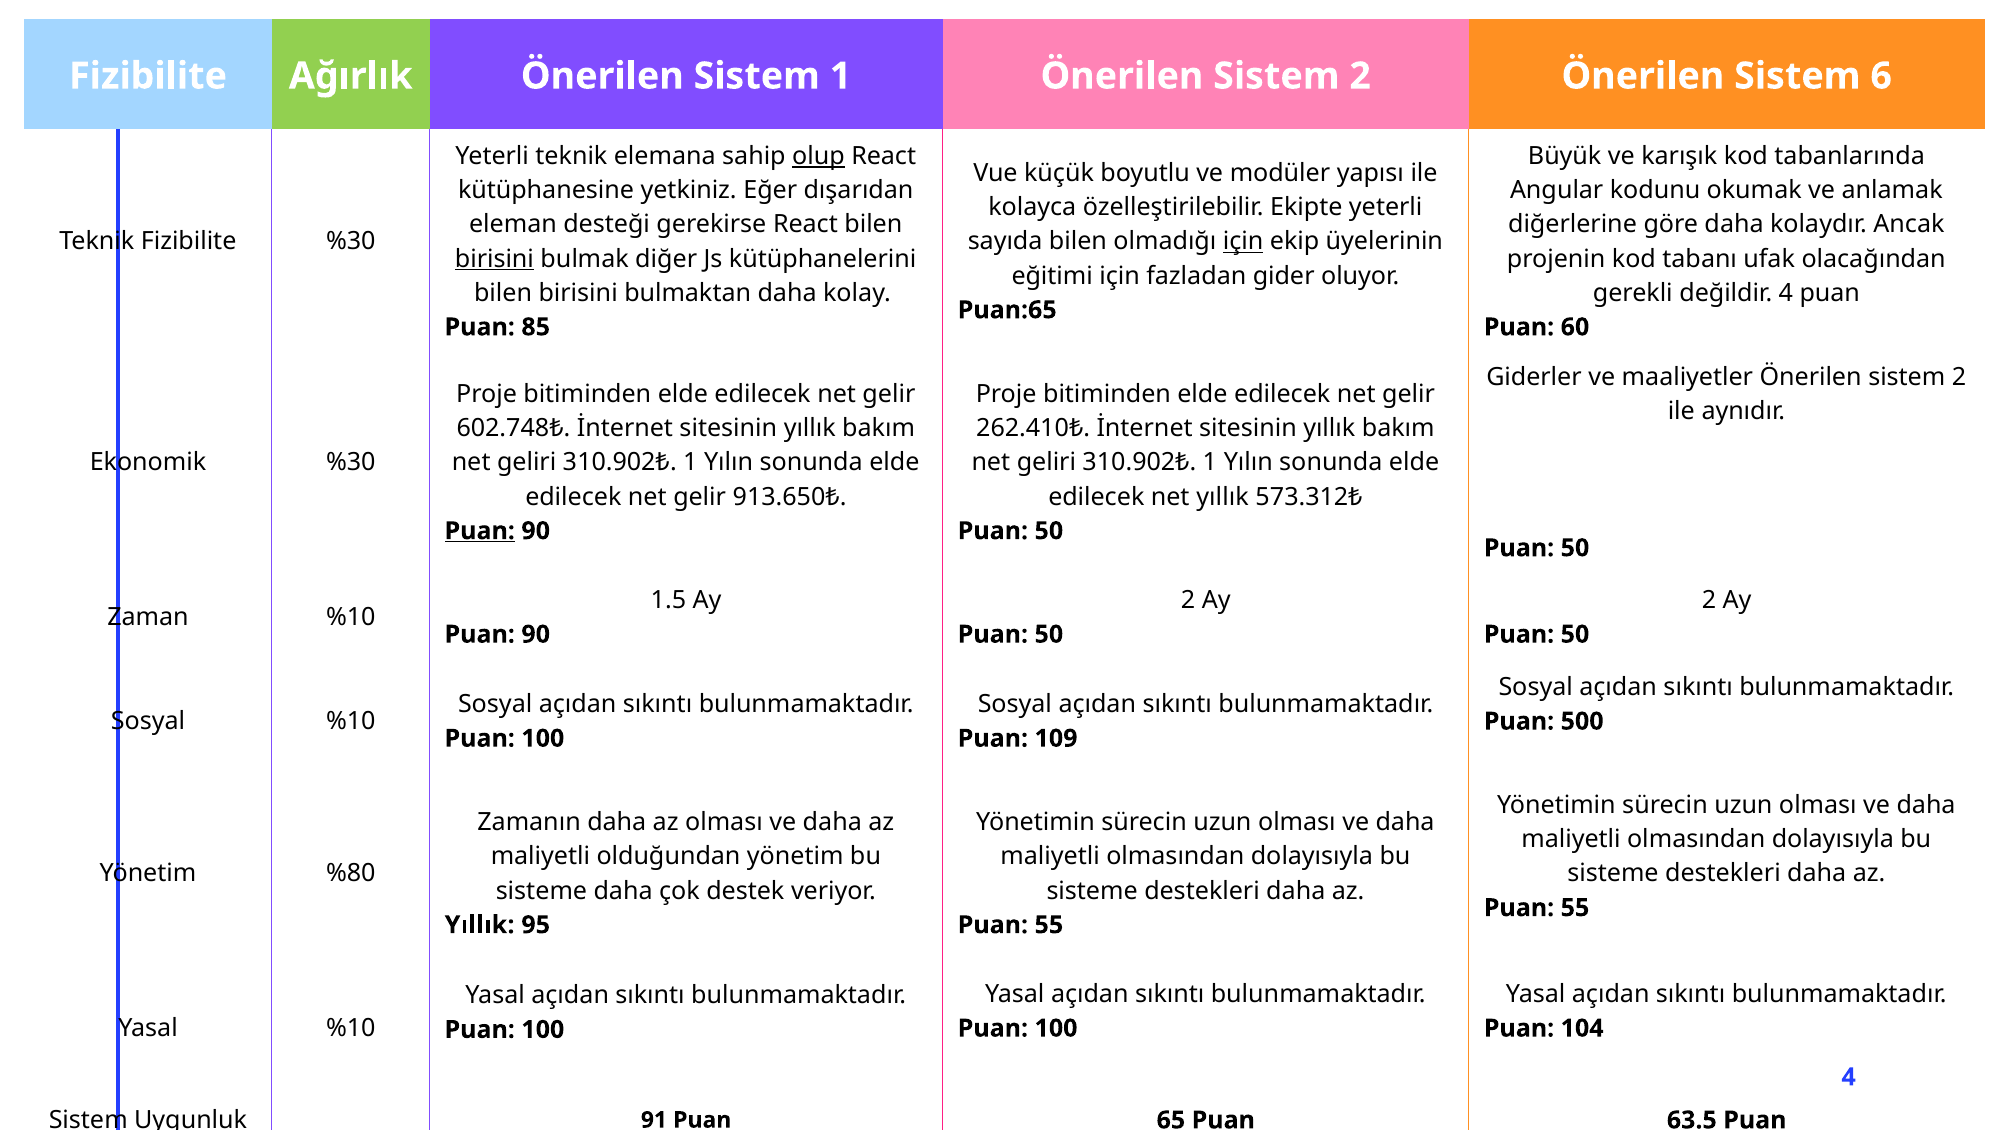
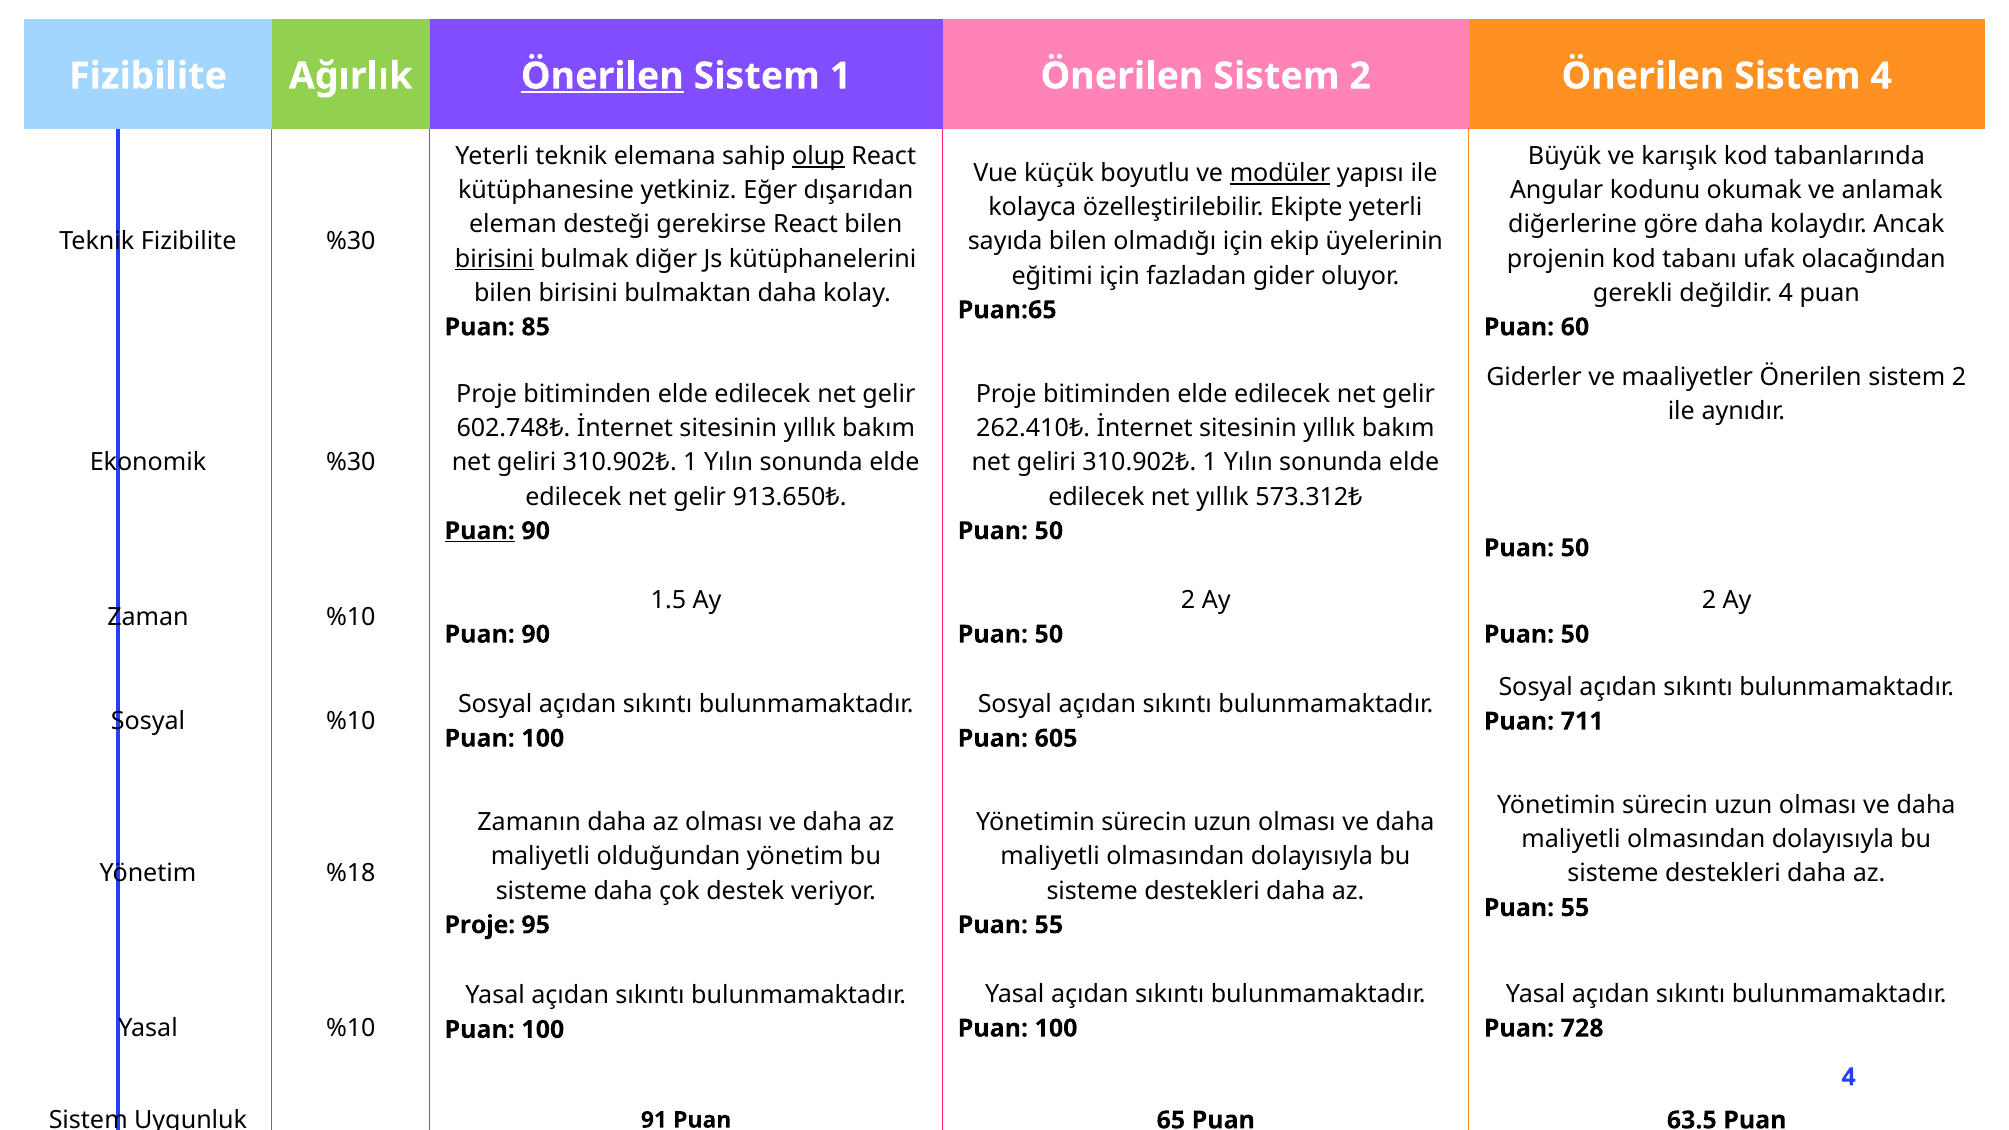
Önerilen at (602, 76) underline: none -> present
Sistem 6: 6 -> 4
modüler underline: none -> present
için at (1243, 242) underline: present -> none
500: 500 -> 711
109: 109 -> 605
%80: %80 -> %18
Yıllık at (480, 925): Yıllık -> Proje
104: 104 -> 728
